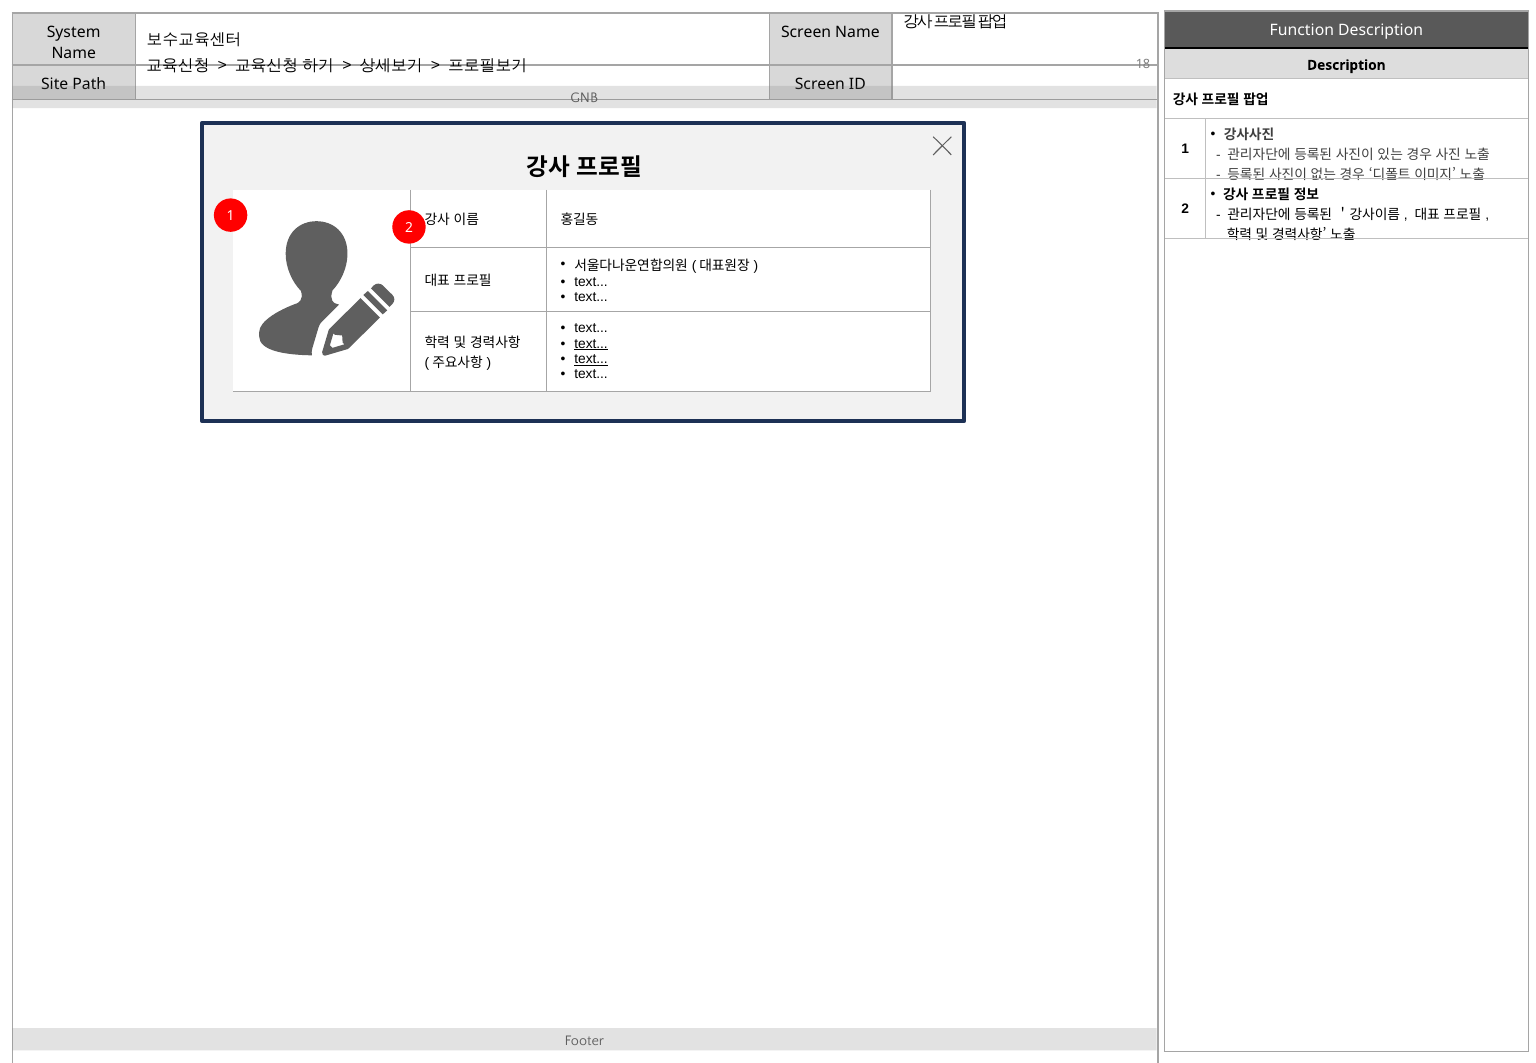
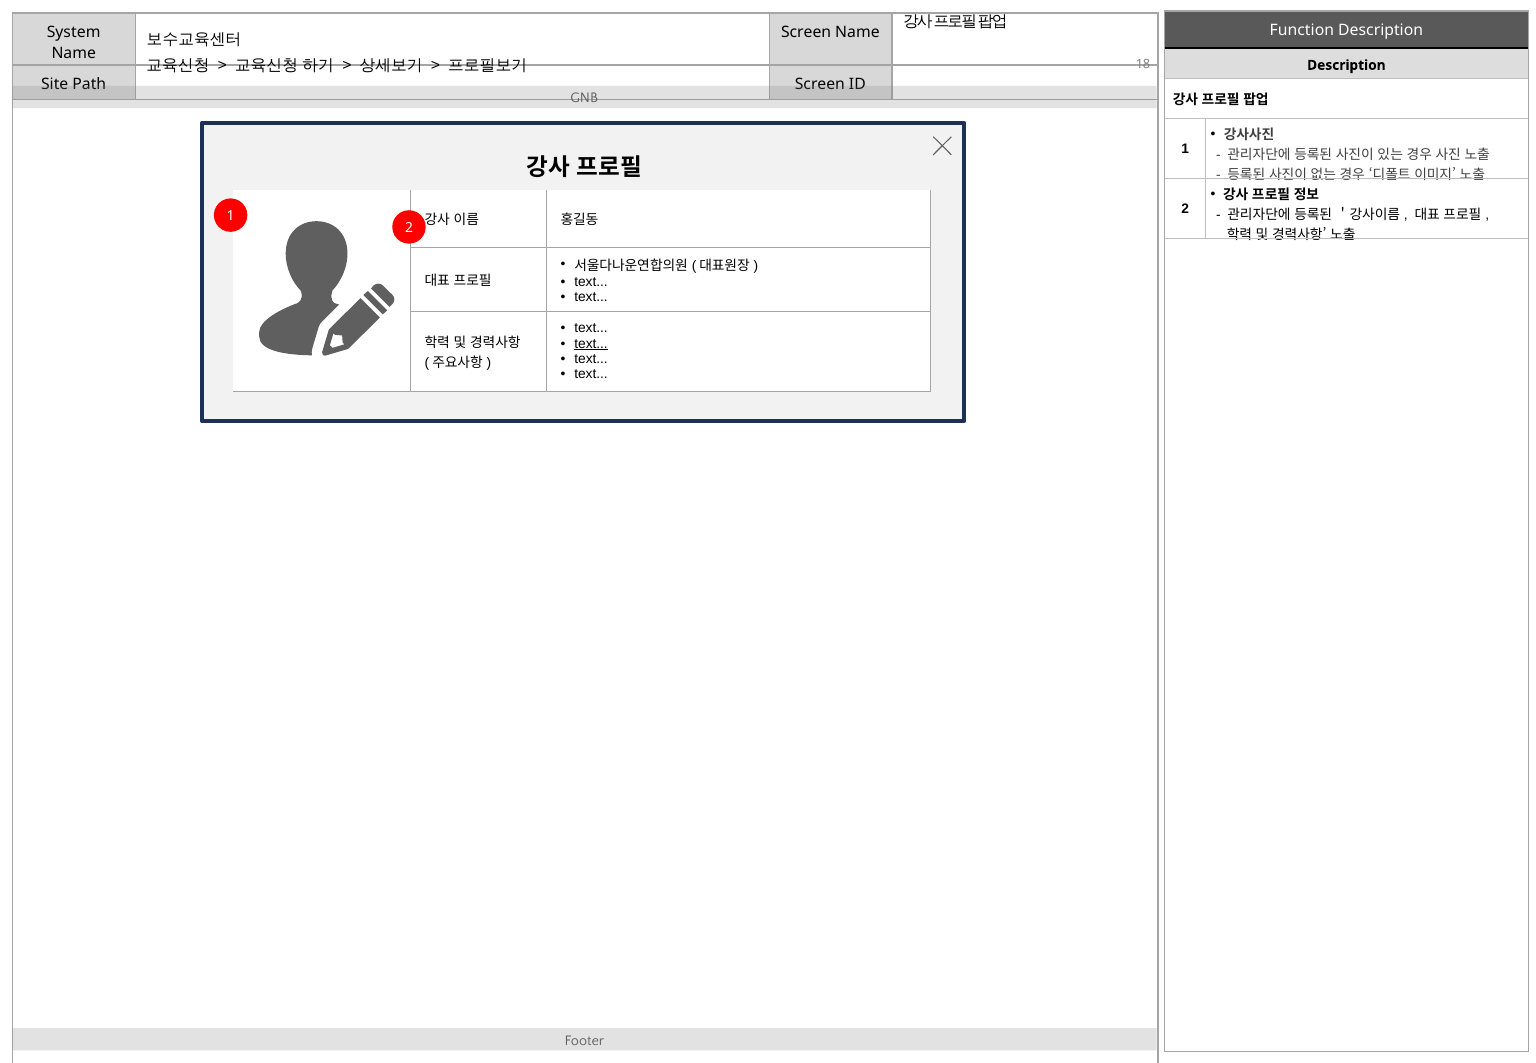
text at (591, 359) underline: present -> none
